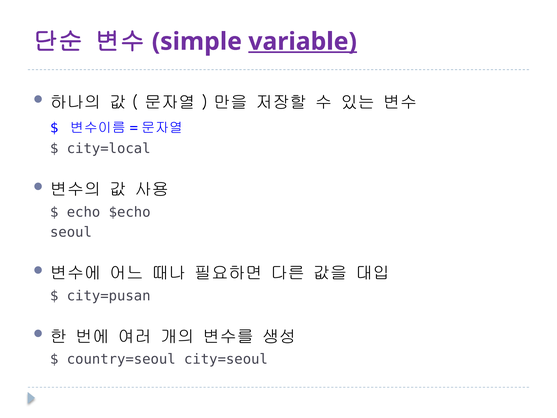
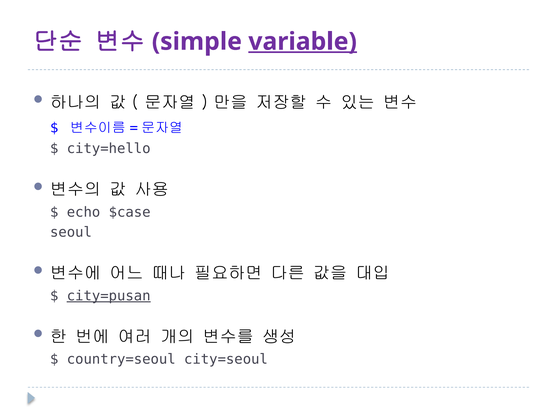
city=local: city=local -> city=hello
$echo: $echo -> $case
city=pusan underline: none -> present
